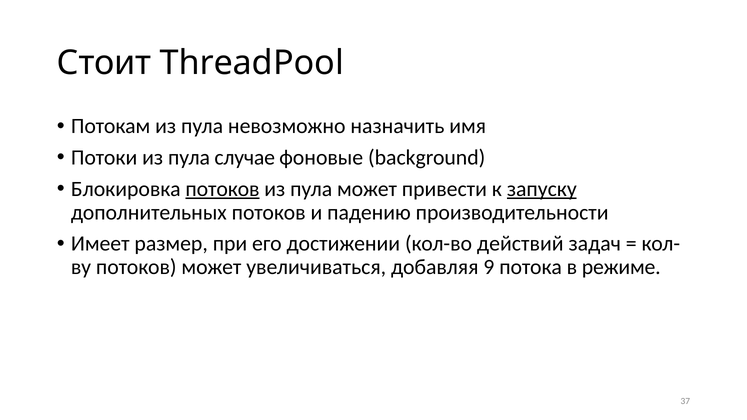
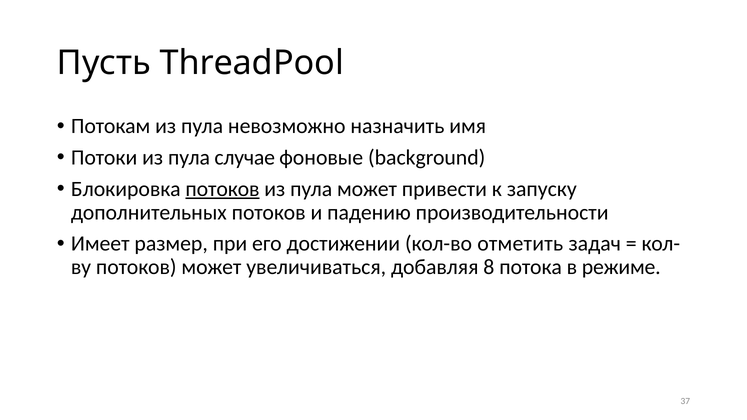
Стоит: Стоит -> Пусть
запуску underline: present -> none
действий: действий -> отметить
9: 9 -> 8
